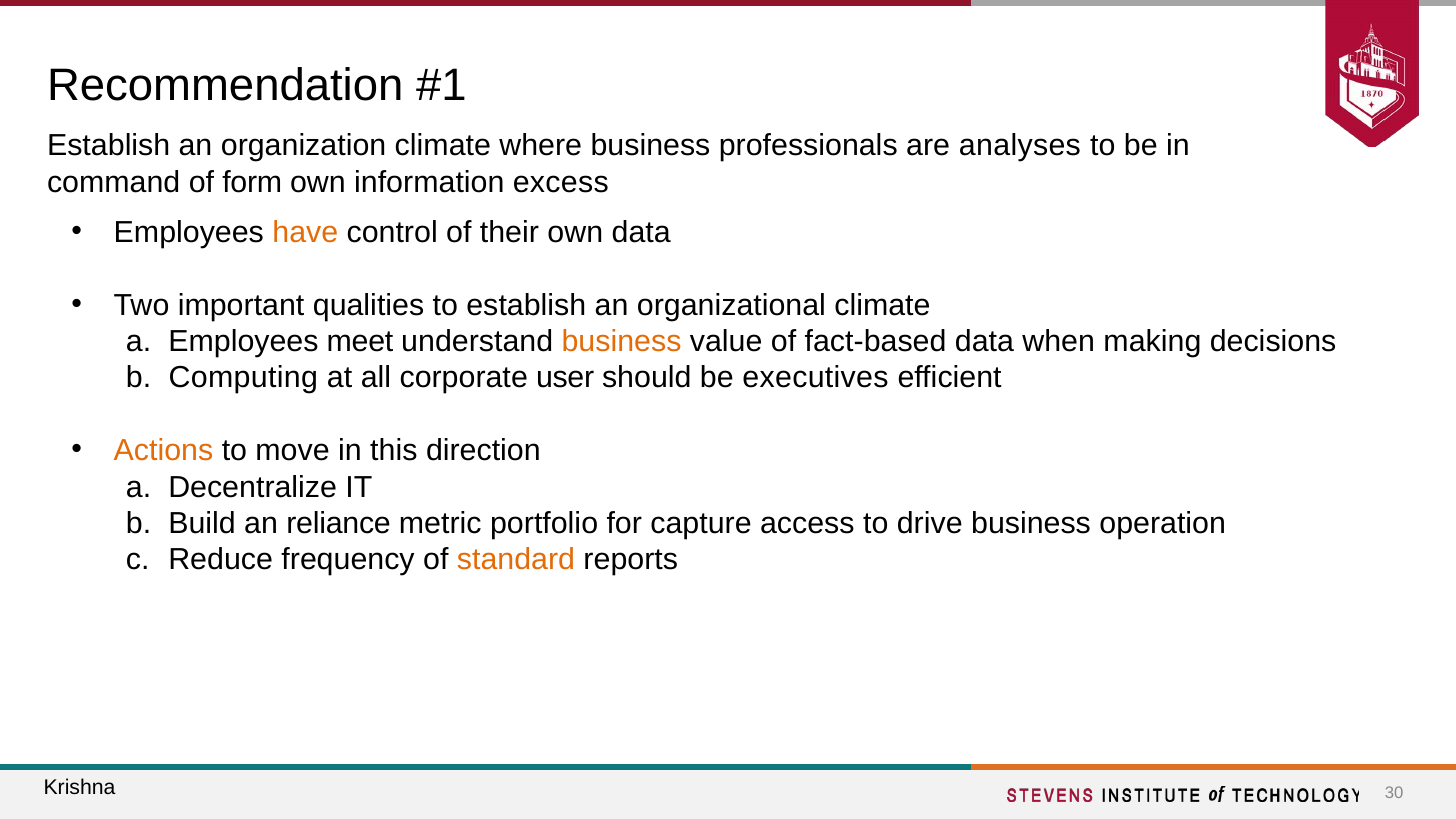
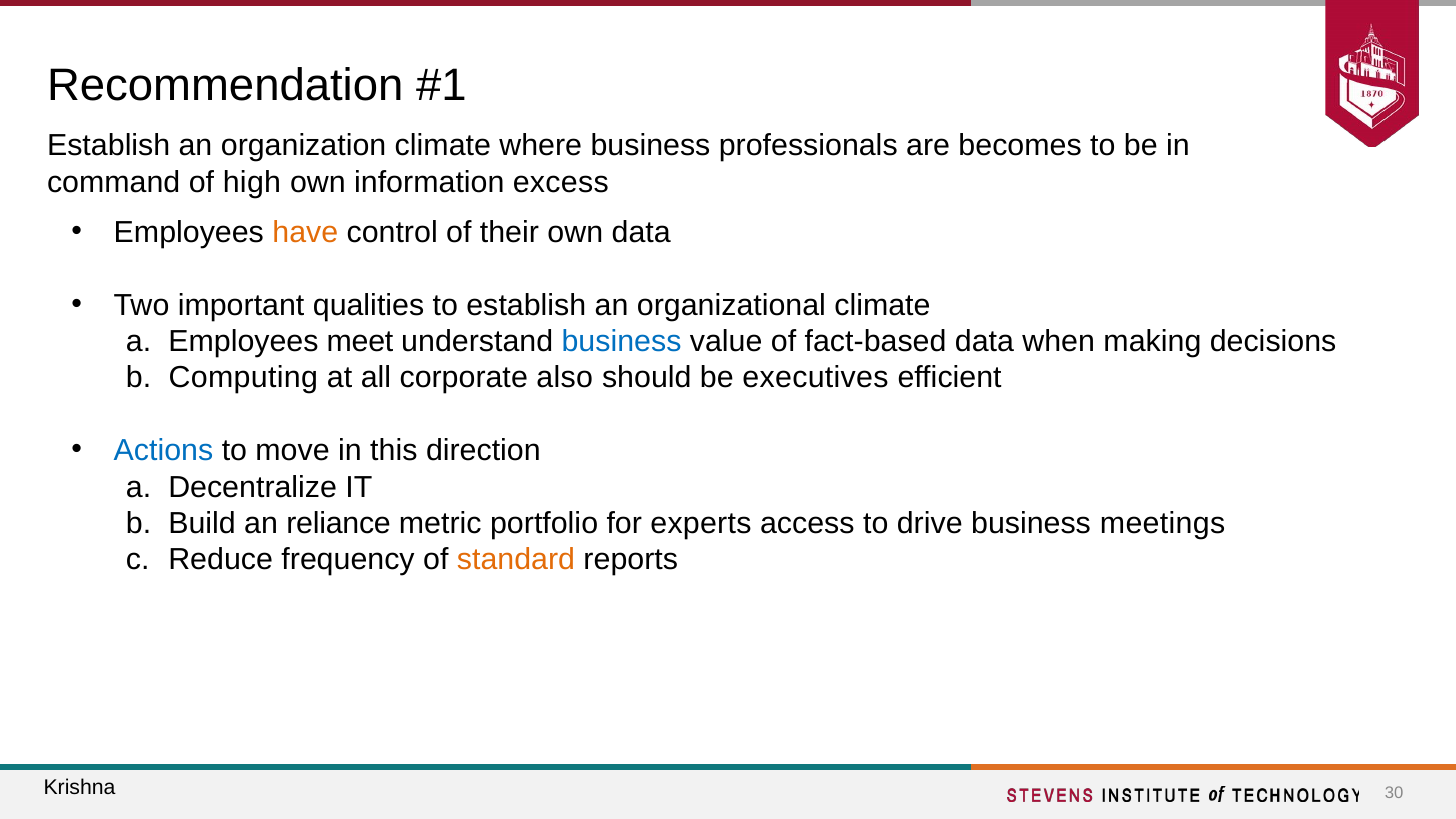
analyses: analyses -> becomes
form: form -> high
business at (622, 342) colour: orange -> blue
user: user -> also
Actions colour: orange -> blue
capture: capture -> experts
operation: operation -> meetings
